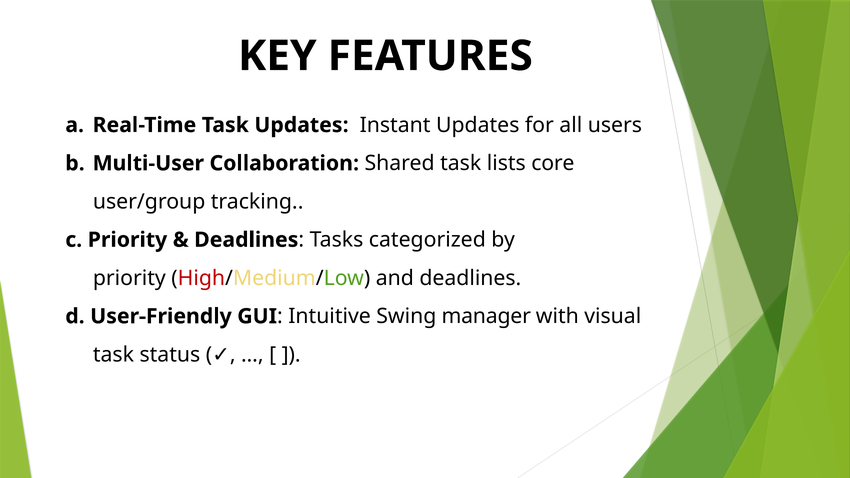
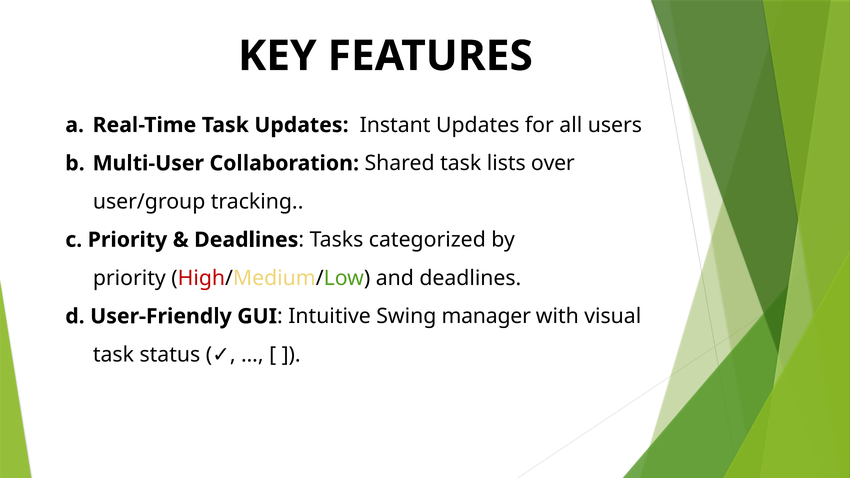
core: core -> over
